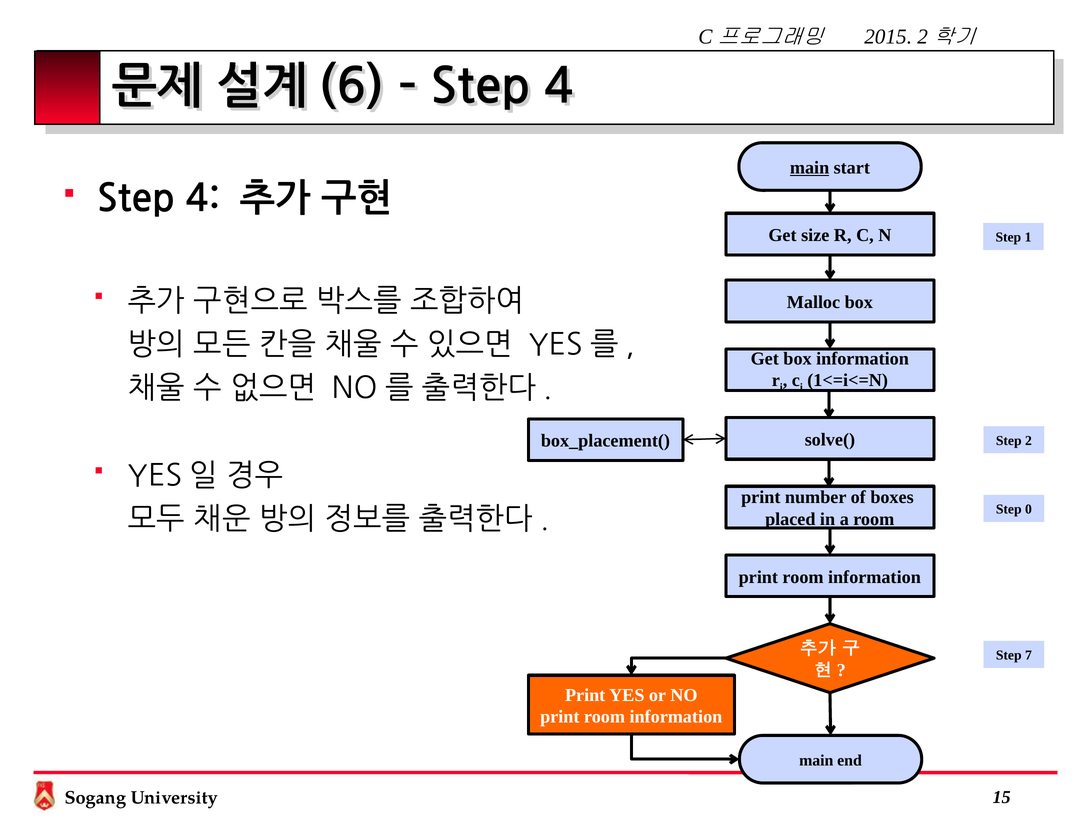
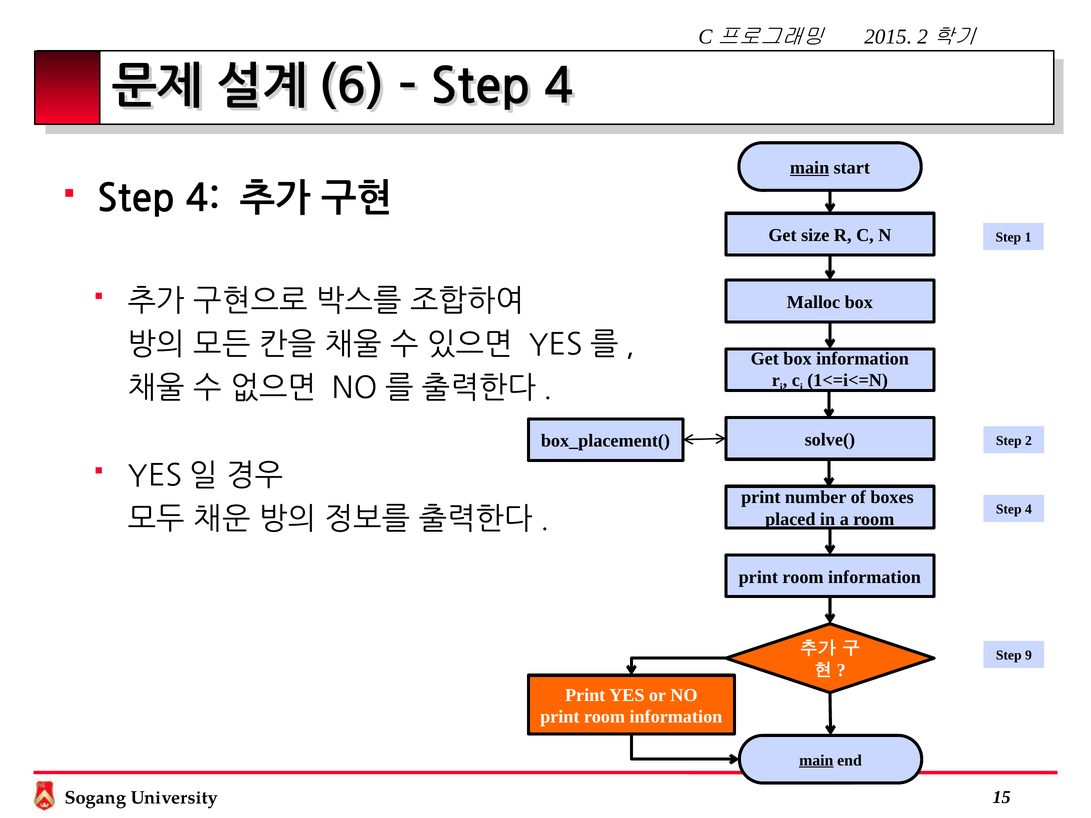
0 at (1029, 510): 0 -> 4
7: 7 -> 9
main at (816, 761) underline: none -> present
